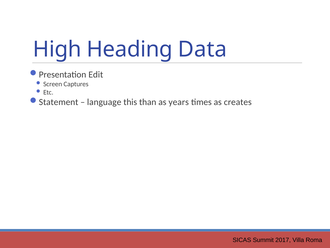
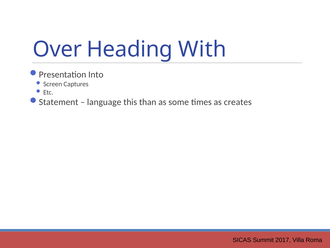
High: High -> Over
Data: Data -> With
Edit: Edit -> Into
years: years -> some
